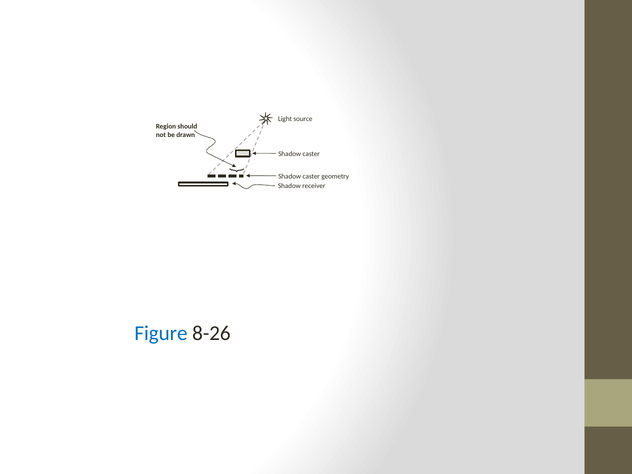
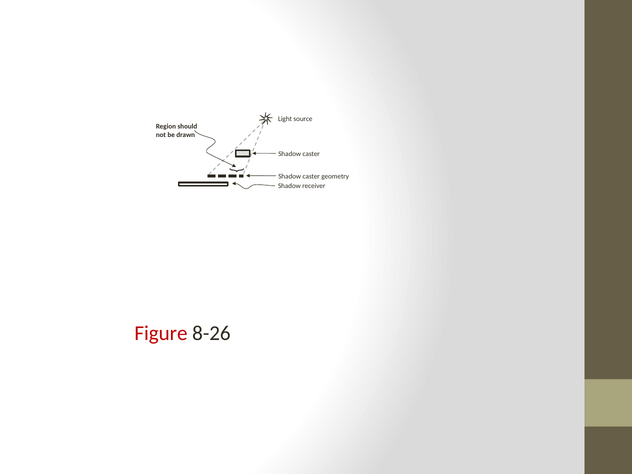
Figure colour: blue -> red
